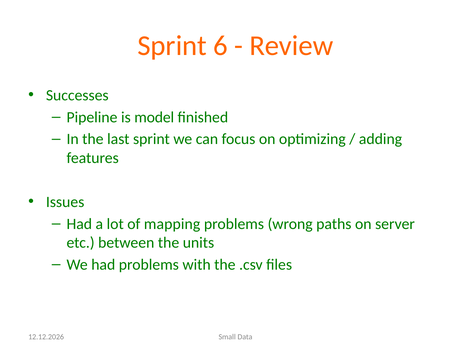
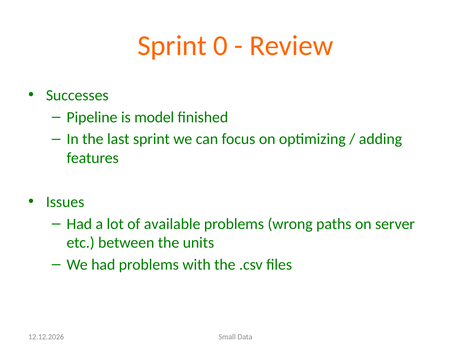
6: 6 -> 0
mapping: mapping -> available
